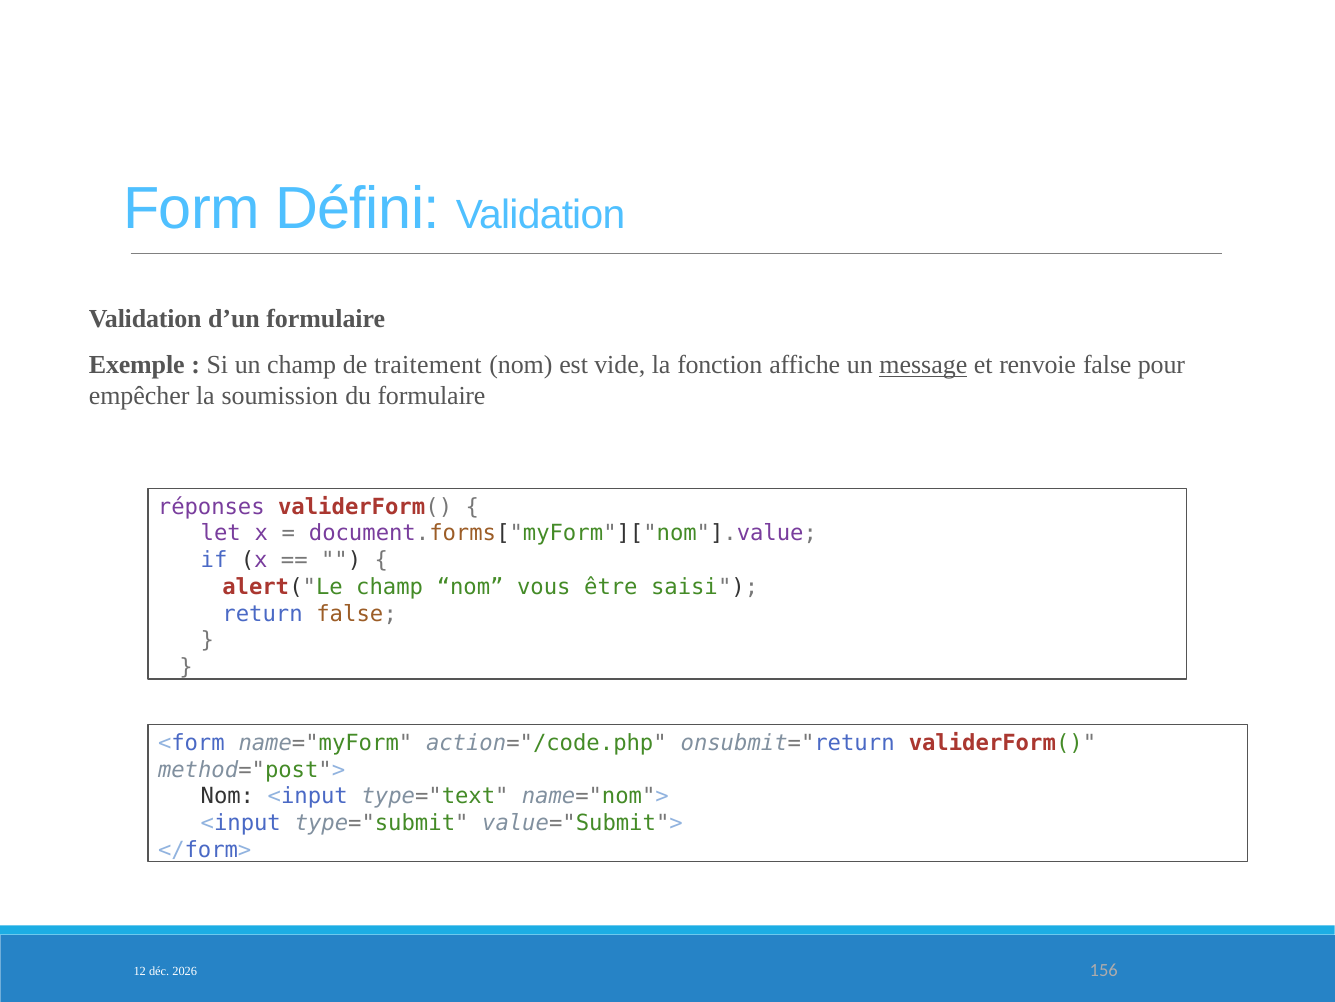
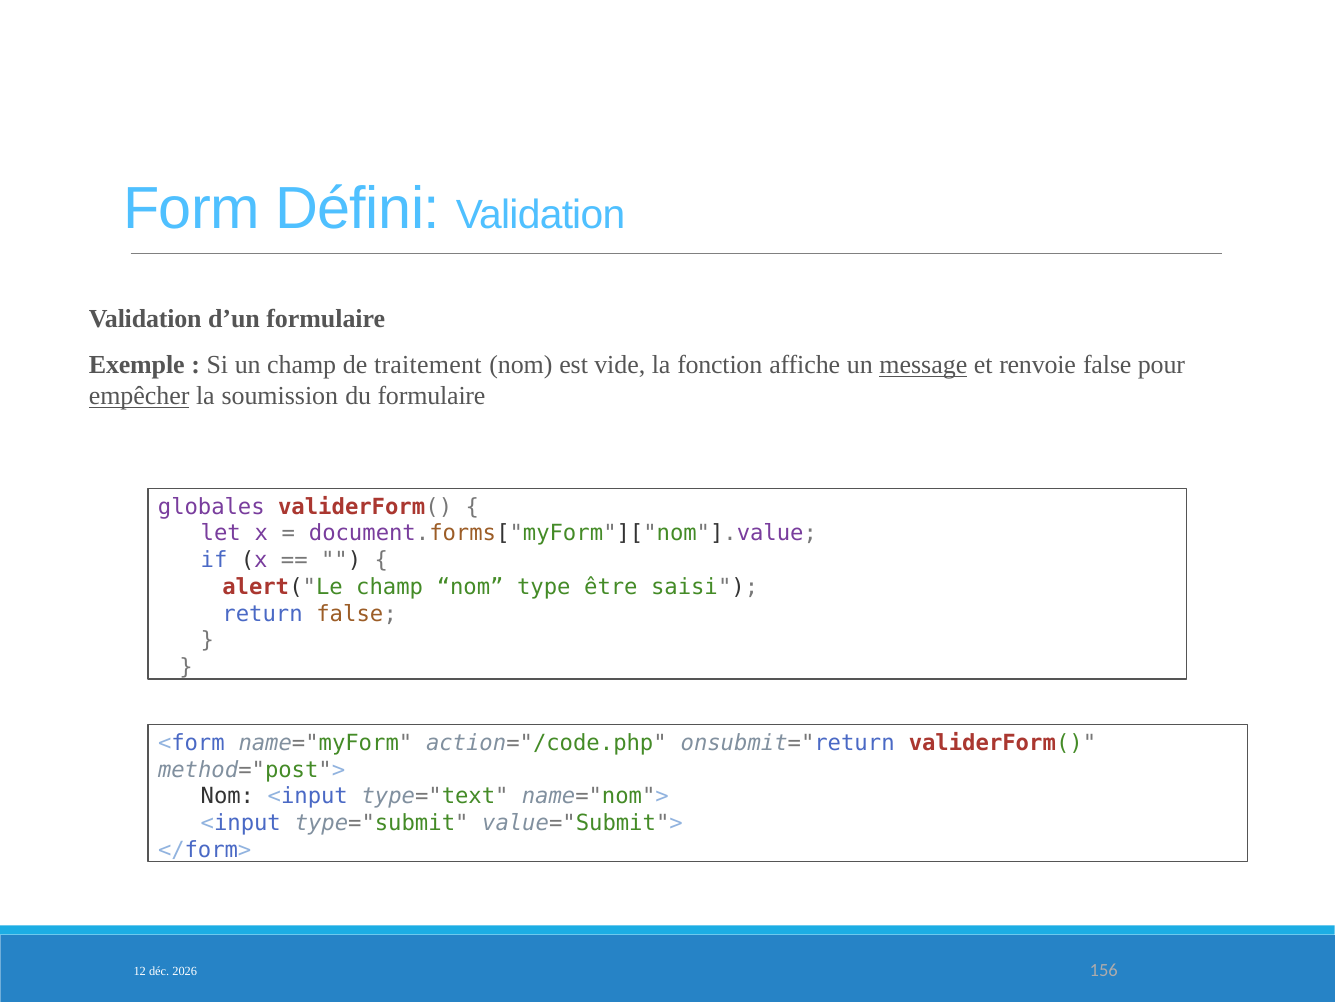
empêcher underline: none -> present
réponses: réponses -> globales
vous: vous -> type
